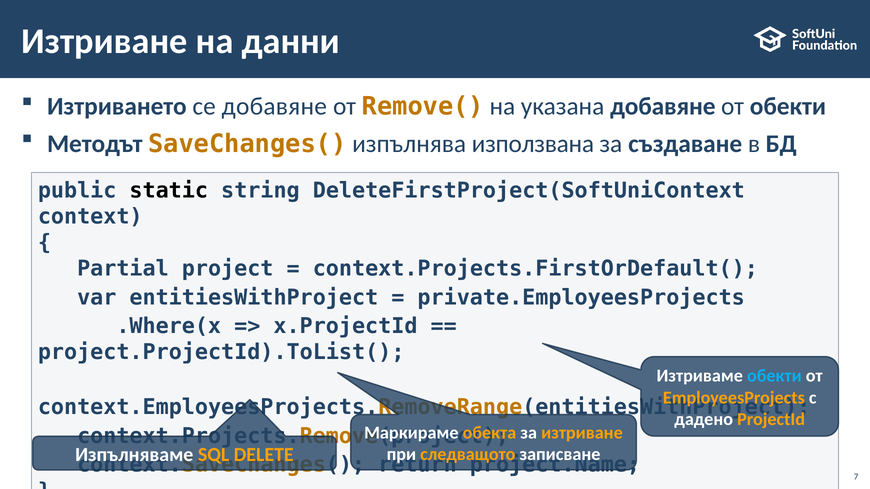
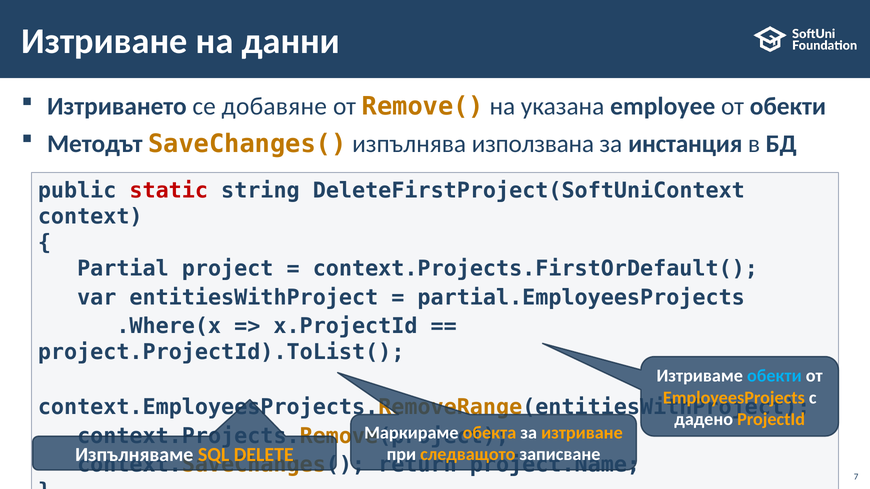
указана добавяне: добавяне -> employee
създаване: създаване -> инстанция
static colour: black -> red
private.EmployeesProjects: private.EmployeesProjects -> partial.EmployeesProjects
